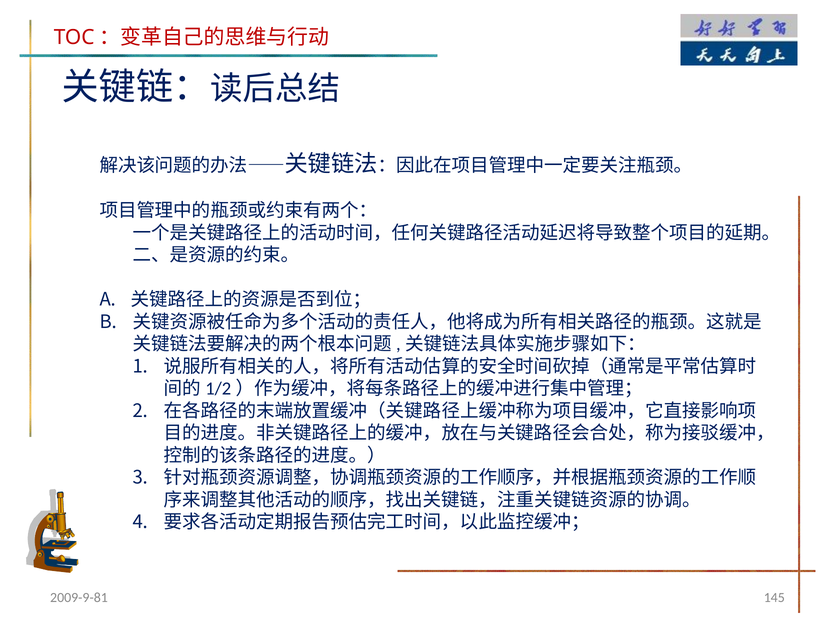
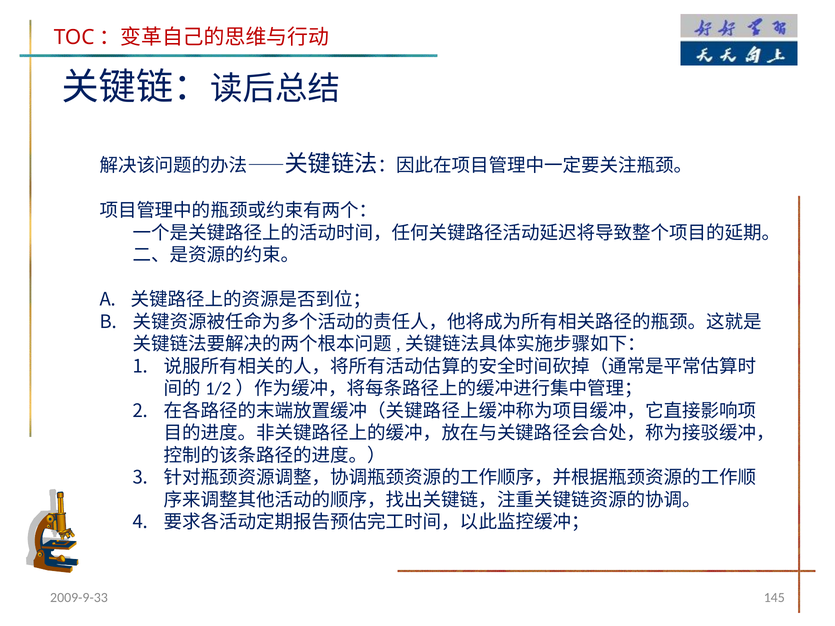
2009-9-81: 2009-9-81 -> 2009-9-33
